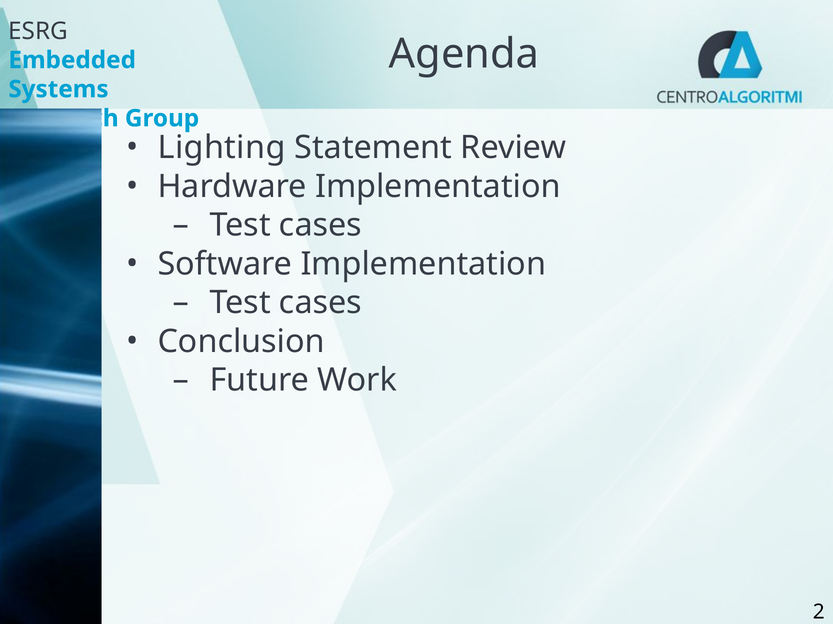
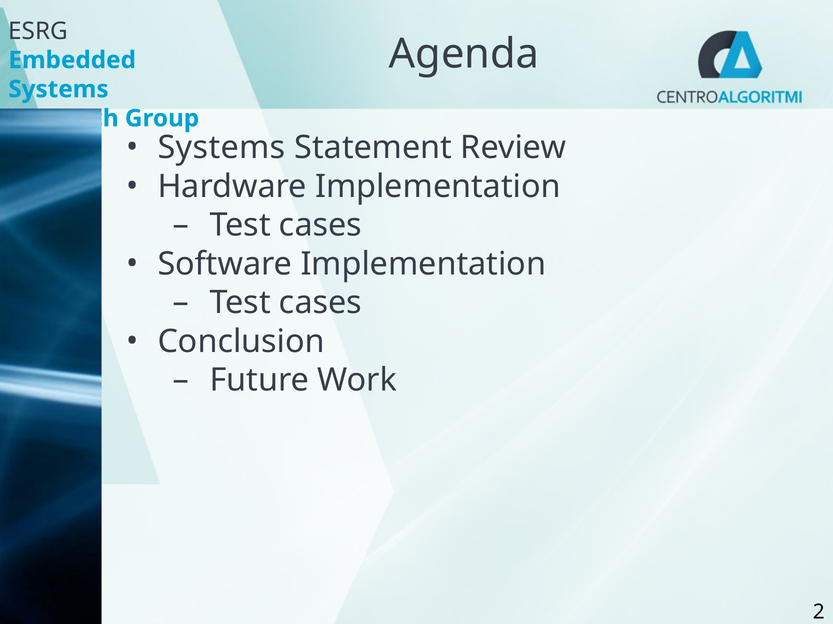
Lighting at (222, 148): Lighting -> Systems
